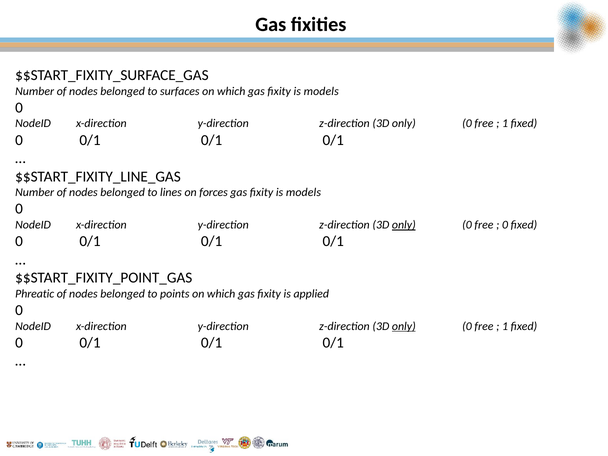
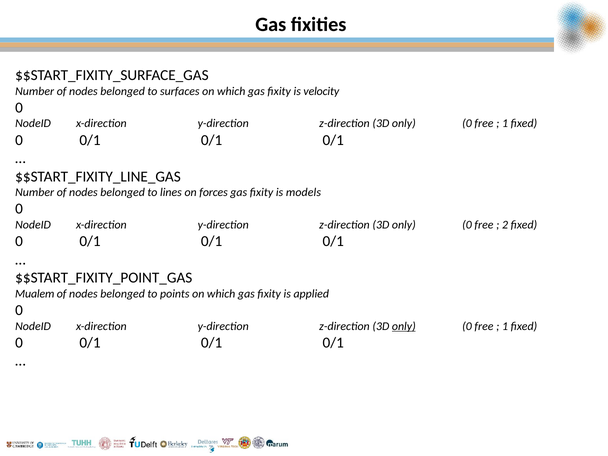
models at (321, 91): models -> velocity
only at (404, 225) underline: present -> none
0 at (505, 225): 0 -> 2
Phreatic: Phreatic -> Mualem
